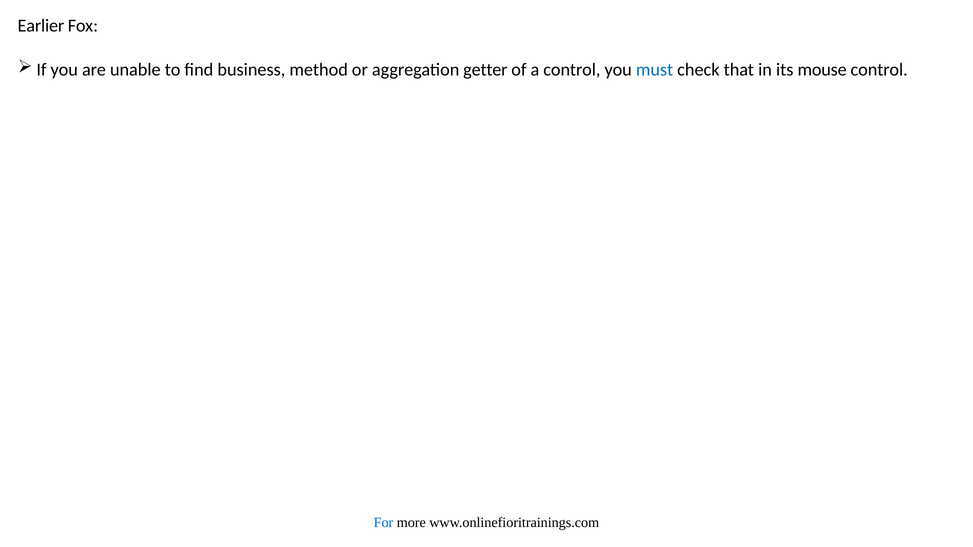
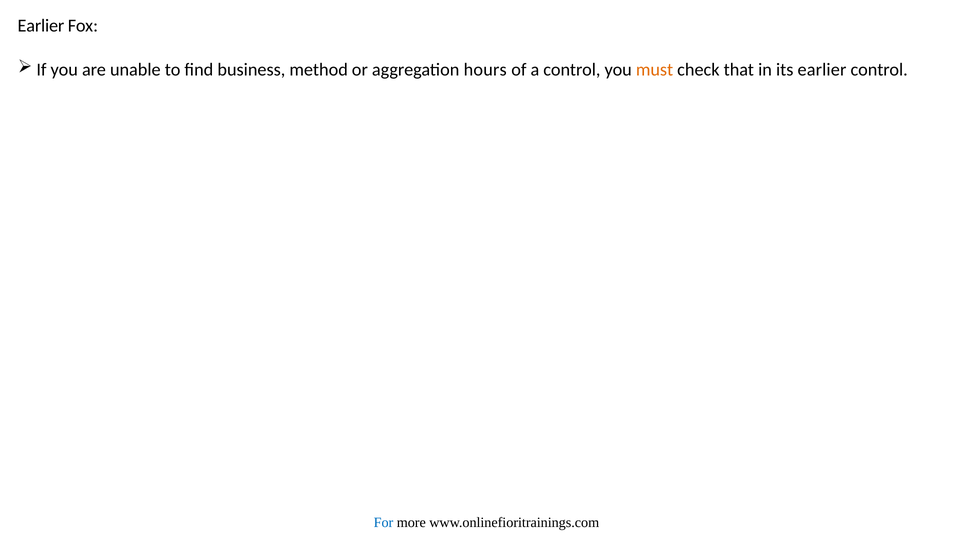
getter: getter -> hours
must colour: blue -> orange
its mouse: mouse -> earlier
